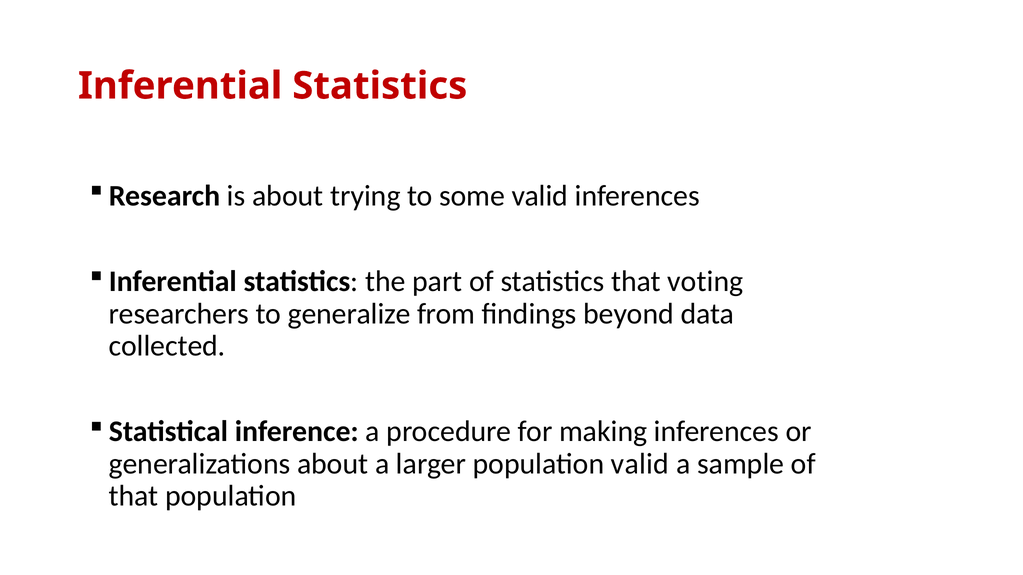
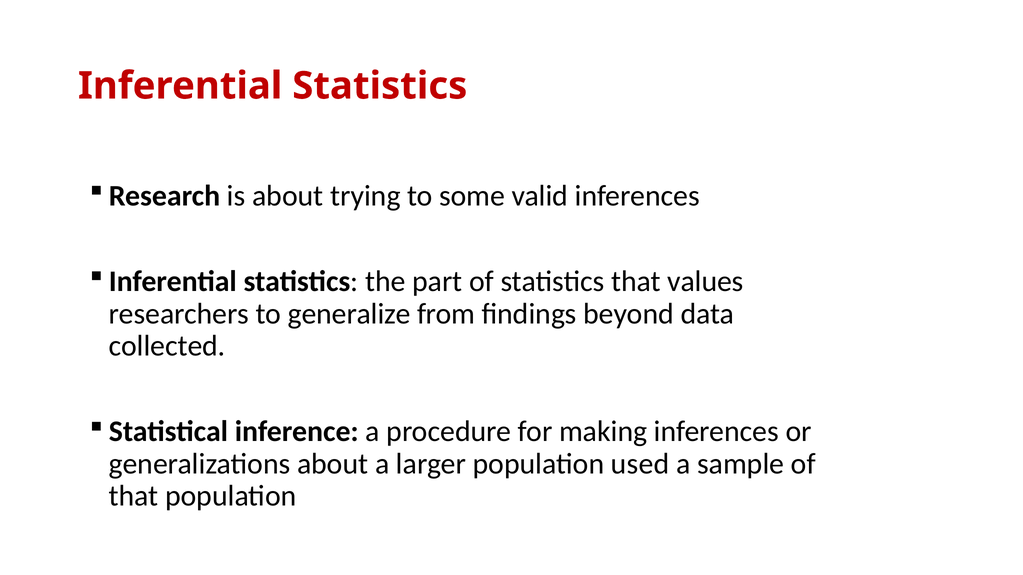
voting: voting -> values
population valid: valid -> used
